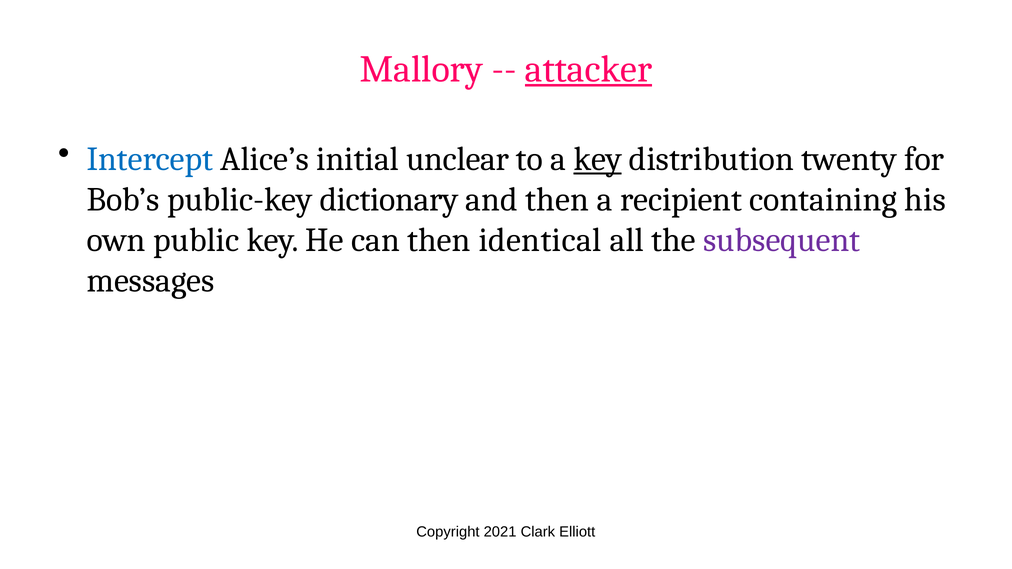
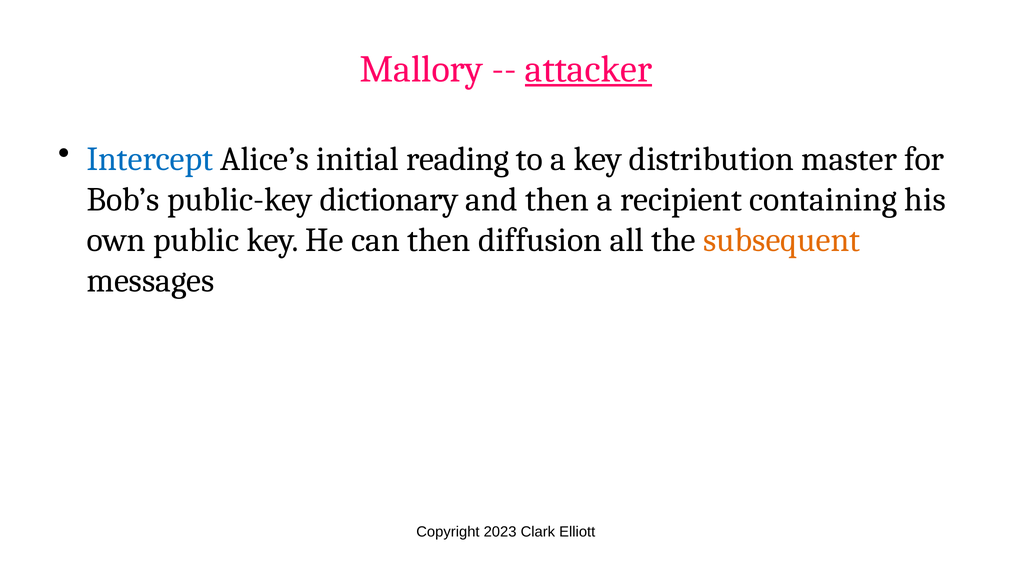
unclear: unclear -> reading
key at (598, 159) underline: present -> none
twenty: twenty -> master
identical: identical -> diffusion
subsequent colour: purple -> orange
2021: 2021 -> 2023
